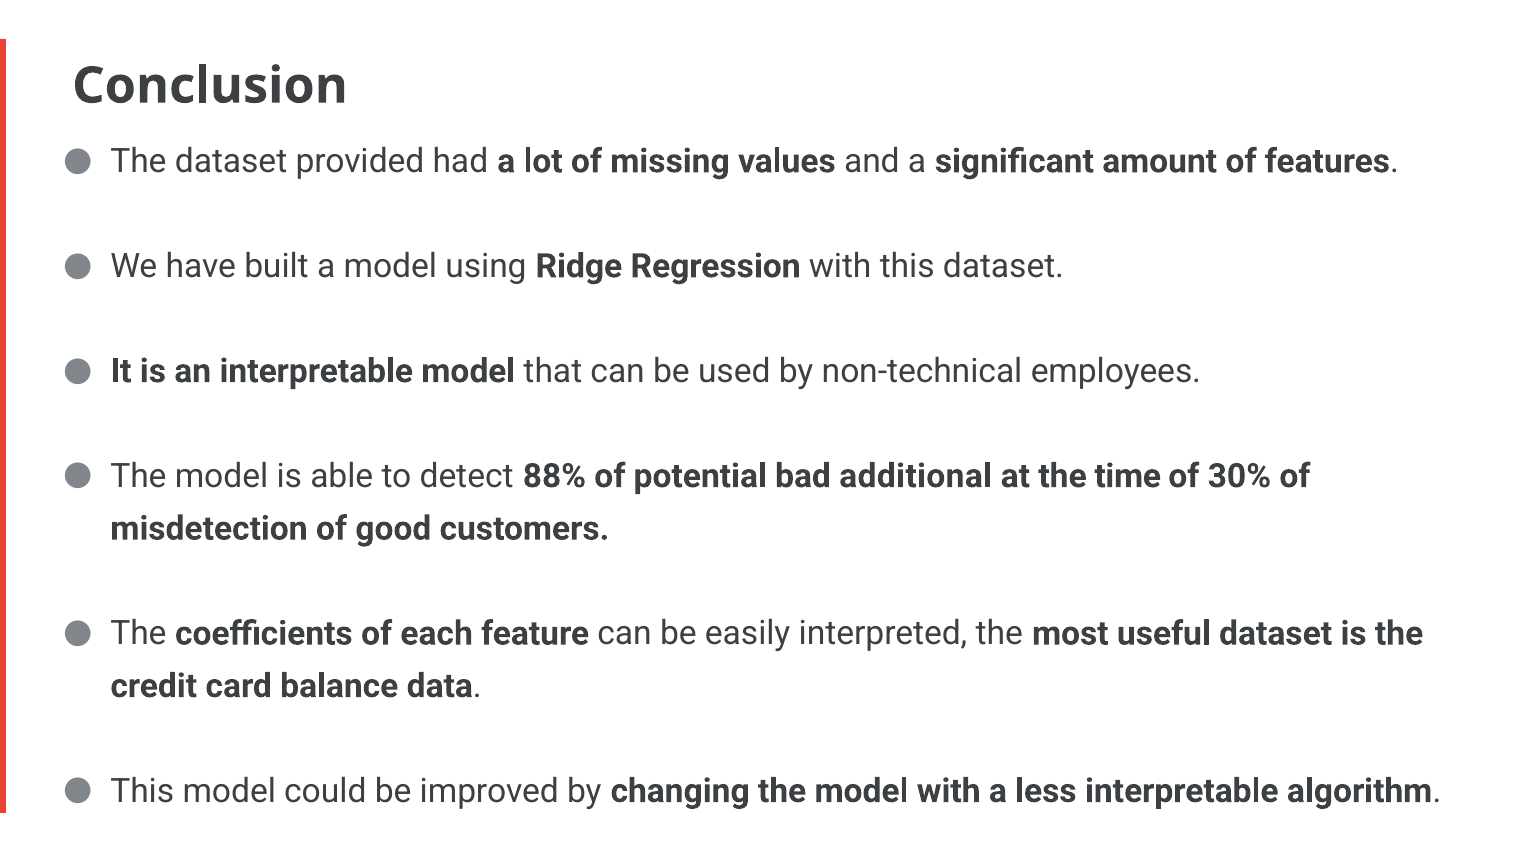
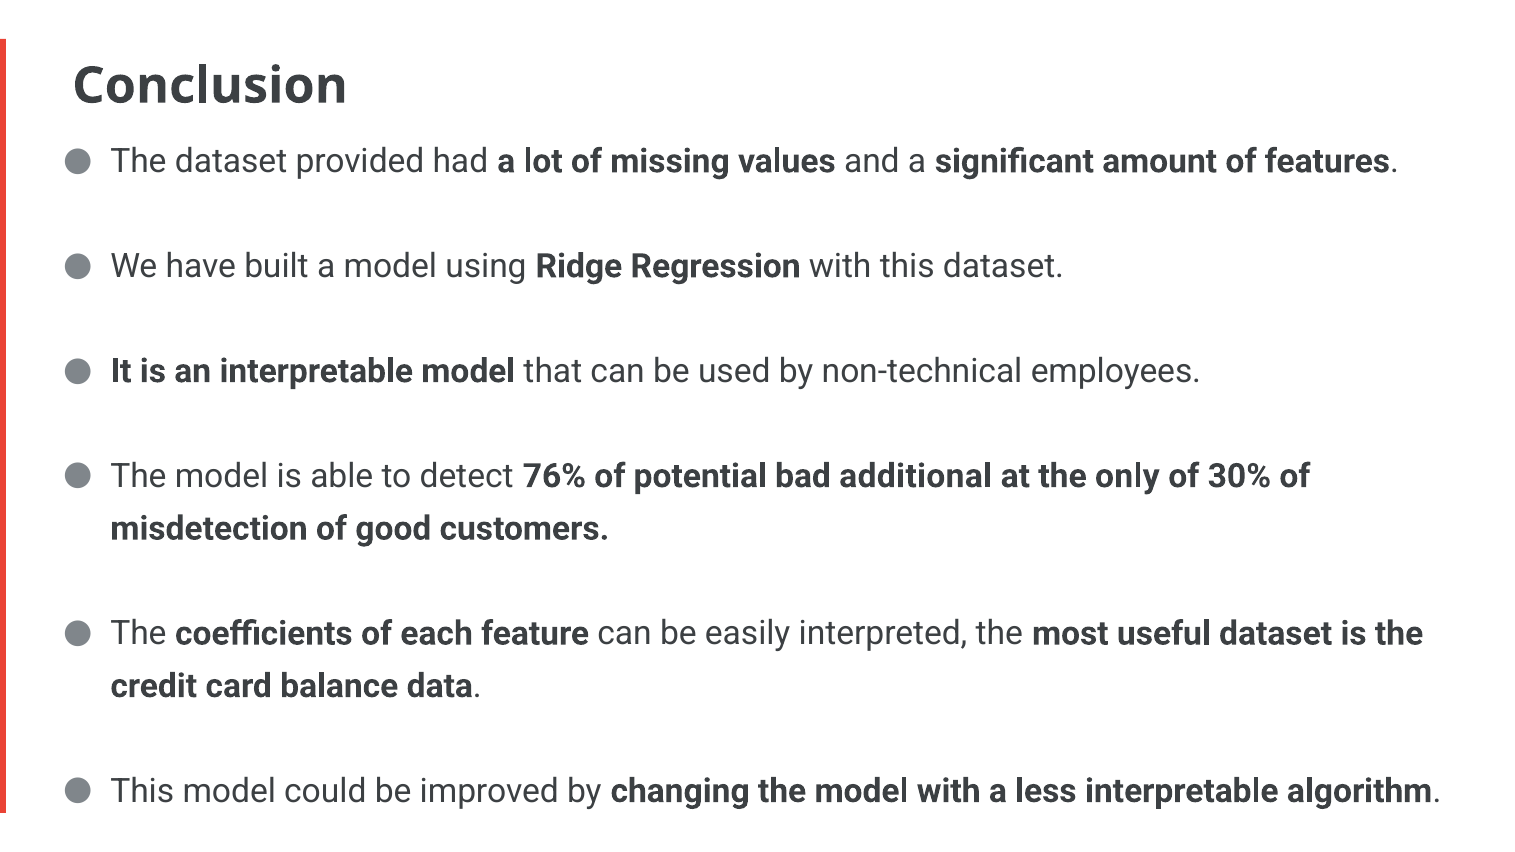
88%: 88% -> 76%
time: time -> only
